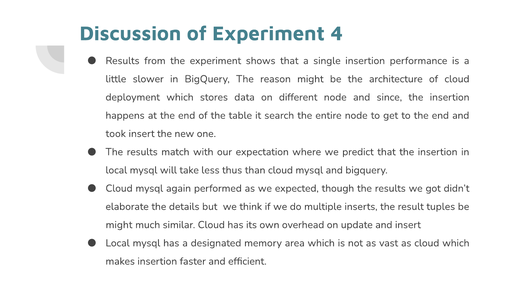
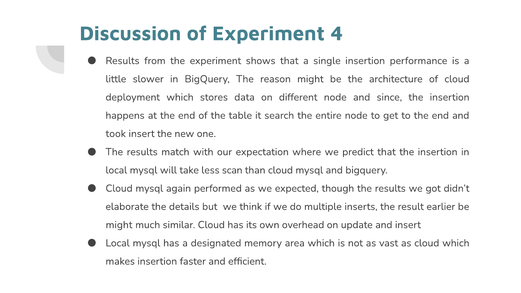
thus: thus -> scan
tuples: tuples -> earlier
